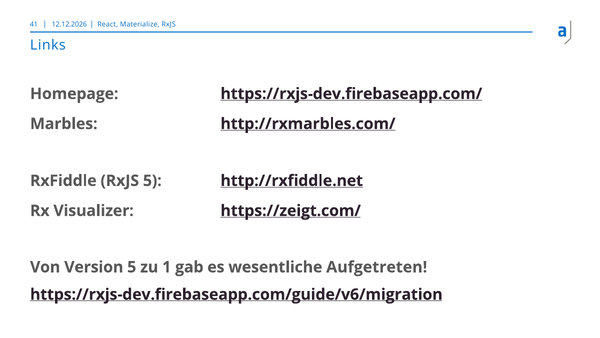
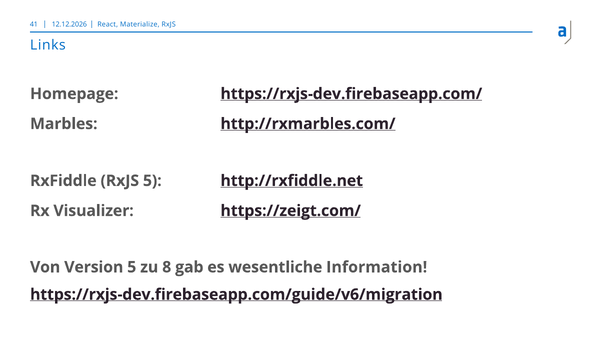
1: 1 -> 8
Aufgetreten: Aufgetreten -> Information
